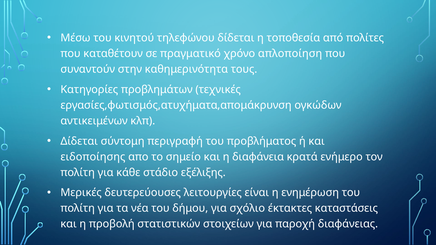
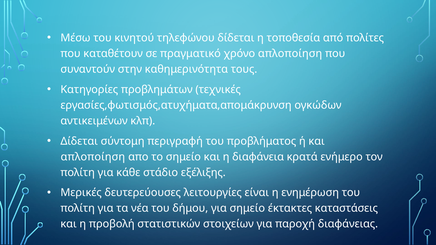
ειδοποίησης at (93, 157): ειδοποίησης -> απλοποίηση
για σχόλιο: σχόλιο -> σημείο
